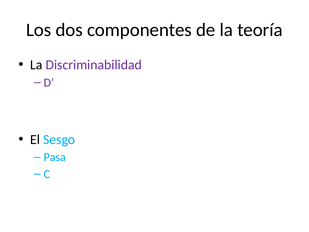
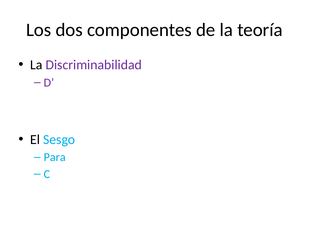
Pasa: Pasa -> Para
